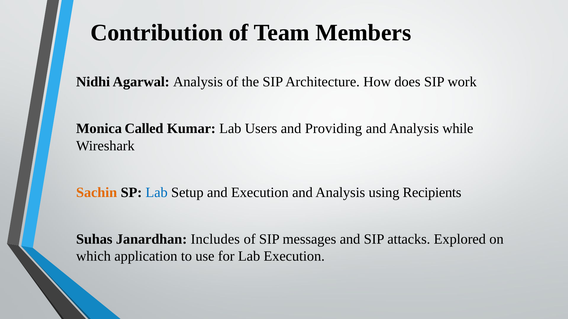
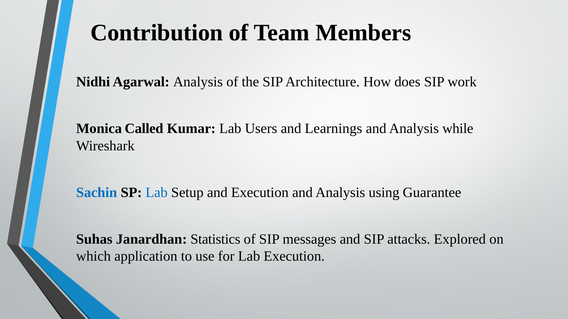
Providing: Providing -> Learnings
Sachin colour: orange -> blue
Recipients: Recipients -> Guarantee
Includes: Includes -> Statistics
